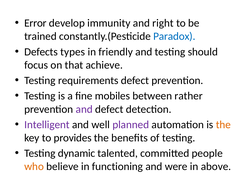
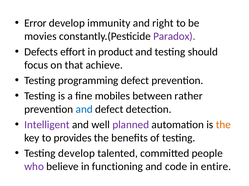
trained: trained -> movies
Paradox colour: blue -> purple
types: types -> effort
friendly: friendly -> product
requirements: requirements -> programming
and at (84, 110) colour: purple -> blue
Testing dynamic: dynamic -> develop
who colour: orange -> purple
were: were -> code
above: above -> entire
